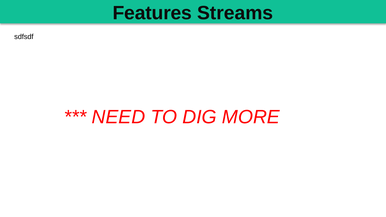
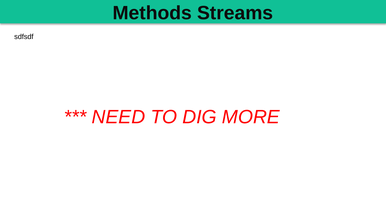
Features: Features -> Methods
